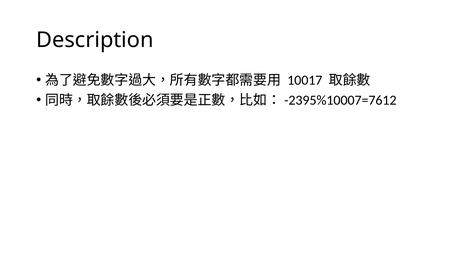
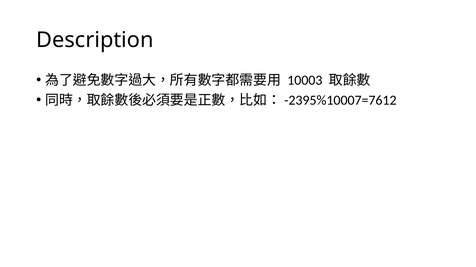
10017: 10017 -> 10003
